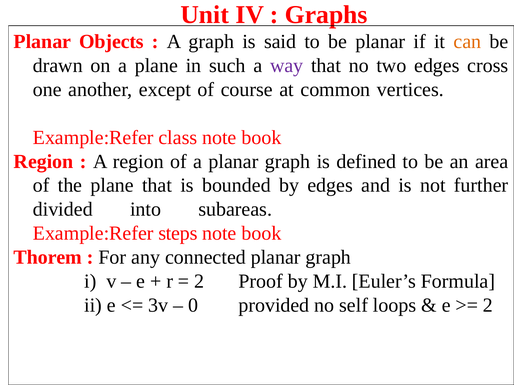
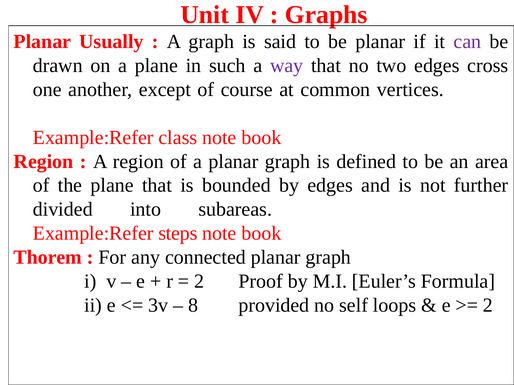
Objects: Objects -> Usually
can colour: orange -> purple
0: 0 -> 8
